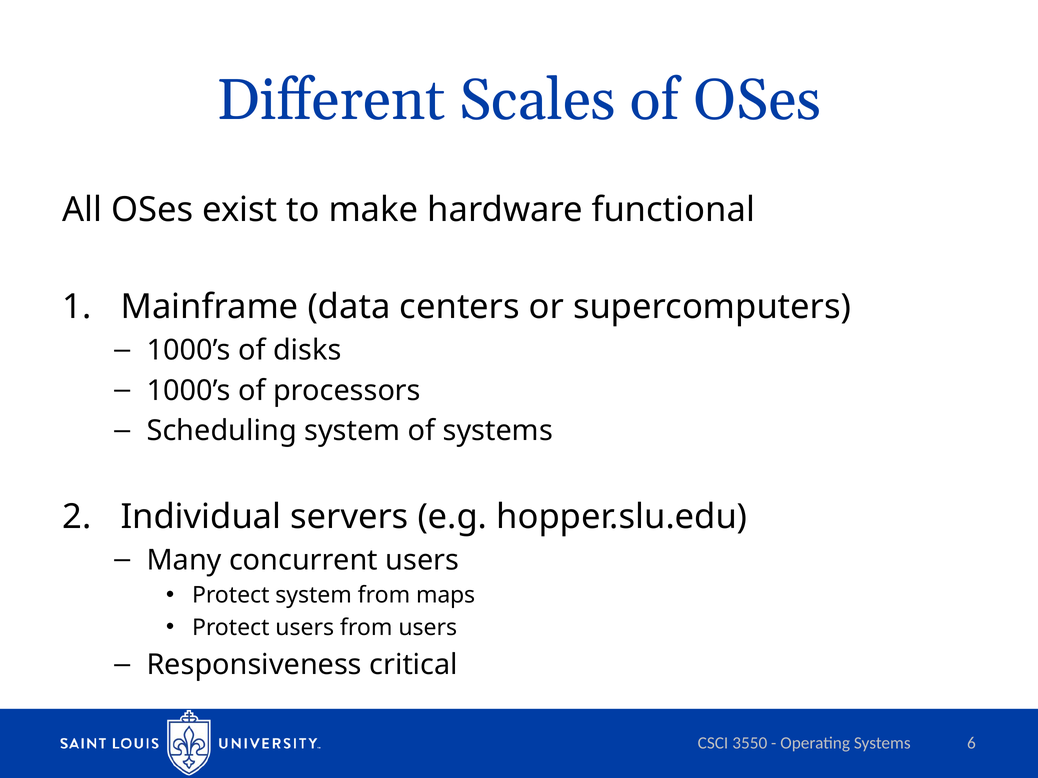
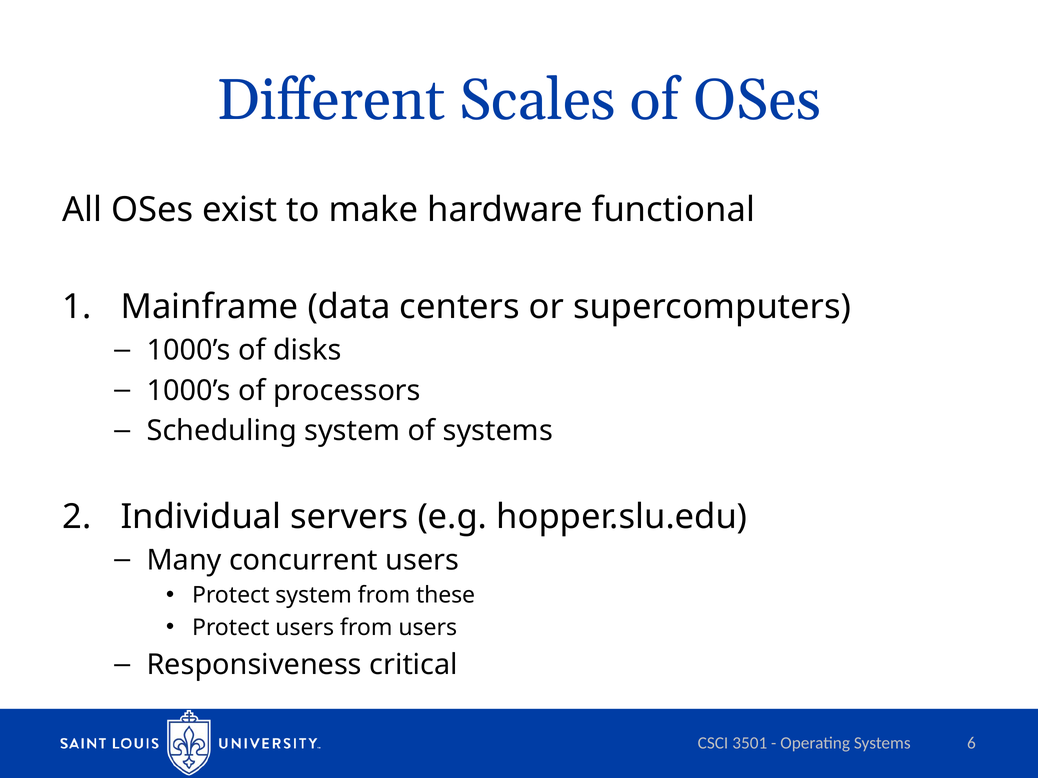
maps: maps -> these
3550: 3550 -> 3501
